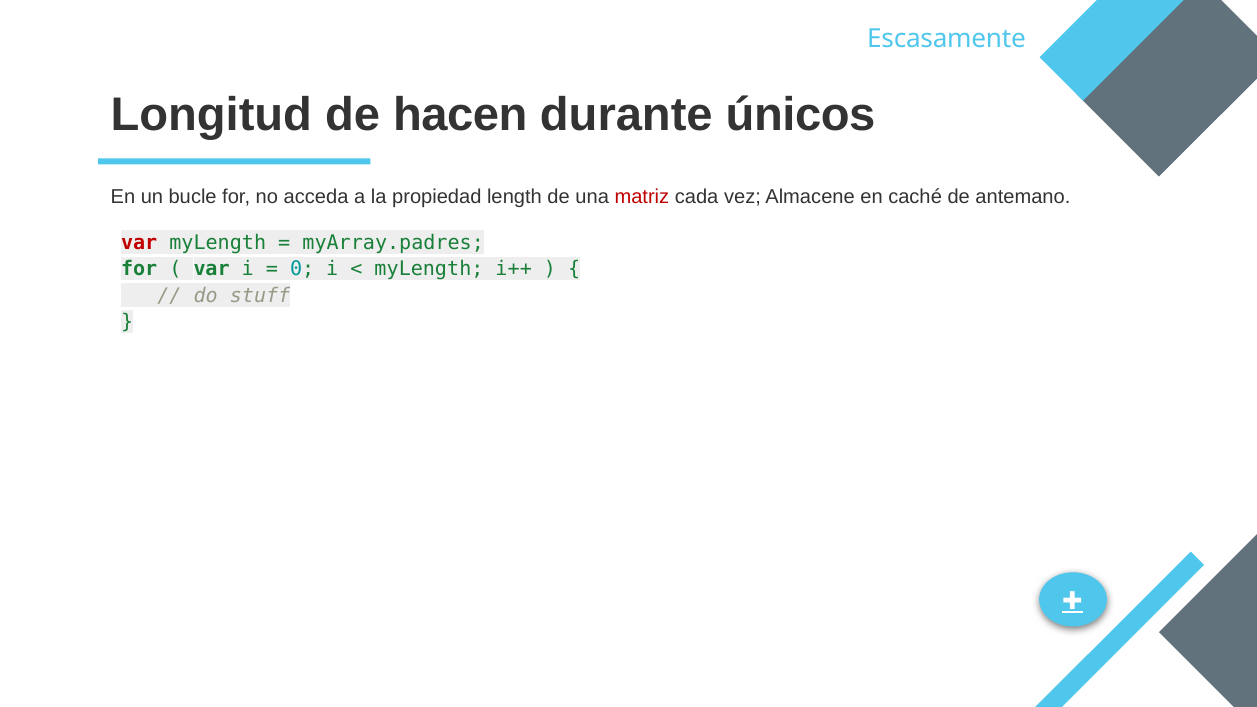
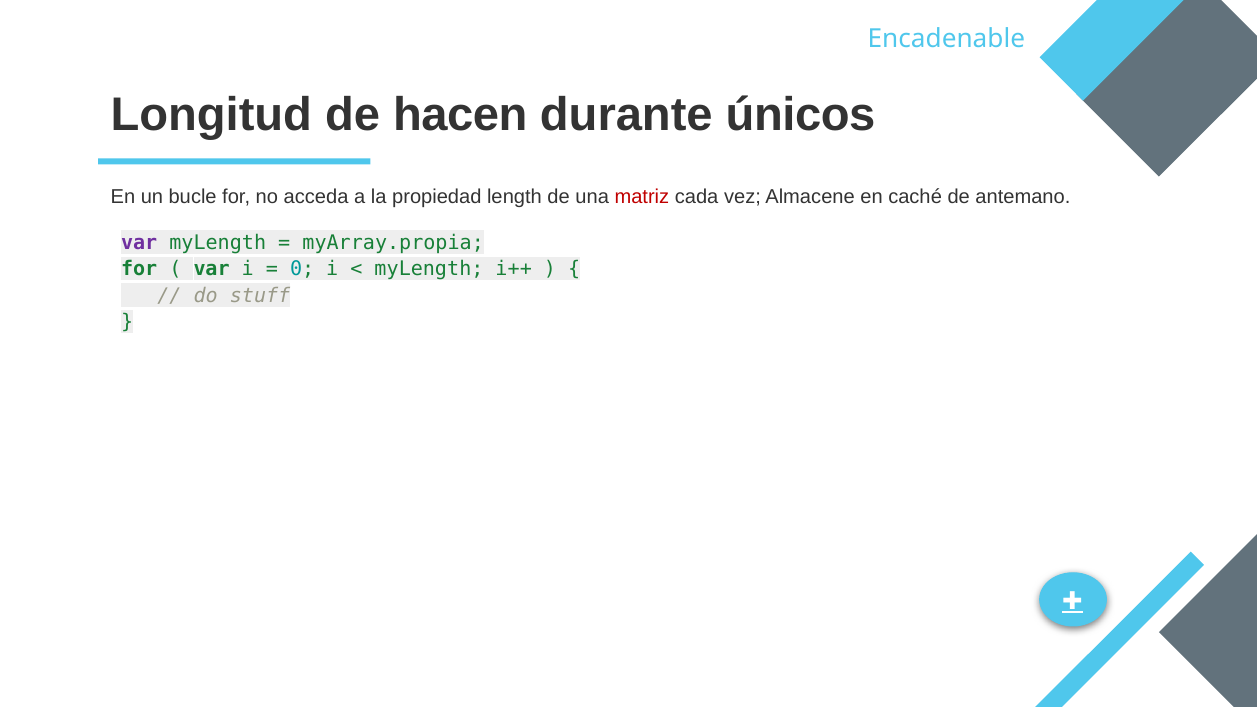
Escasamente: Escasamente -> Encadenable
var at (139, 242) colour: red -> purple
myArray.padres: myArray.padres -> myArray.propia
